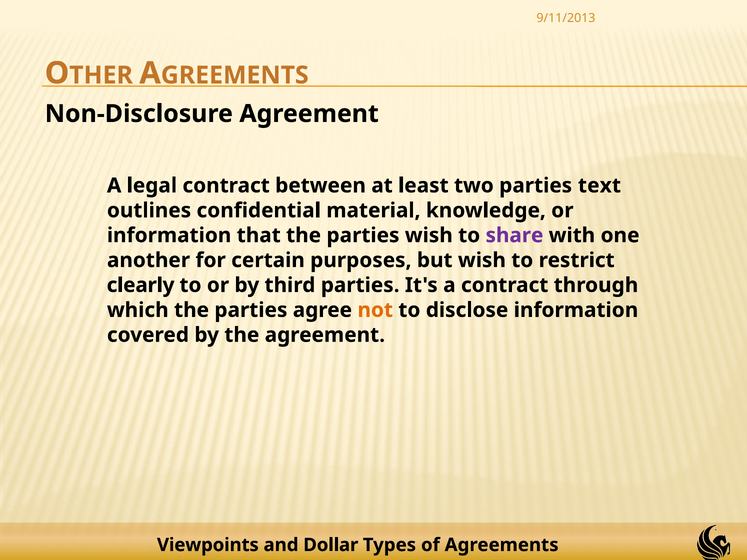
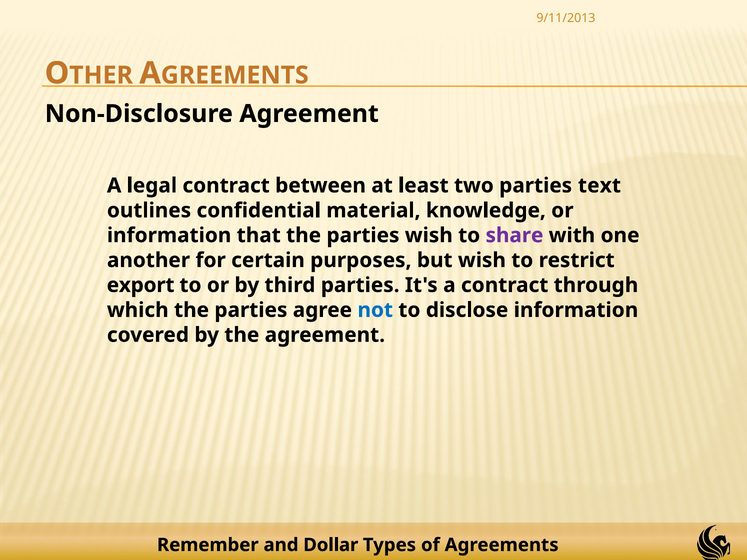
clearly: clearly -> export
not colour: orange -> blue
Viewpoints: Viewpoints -> Remember
